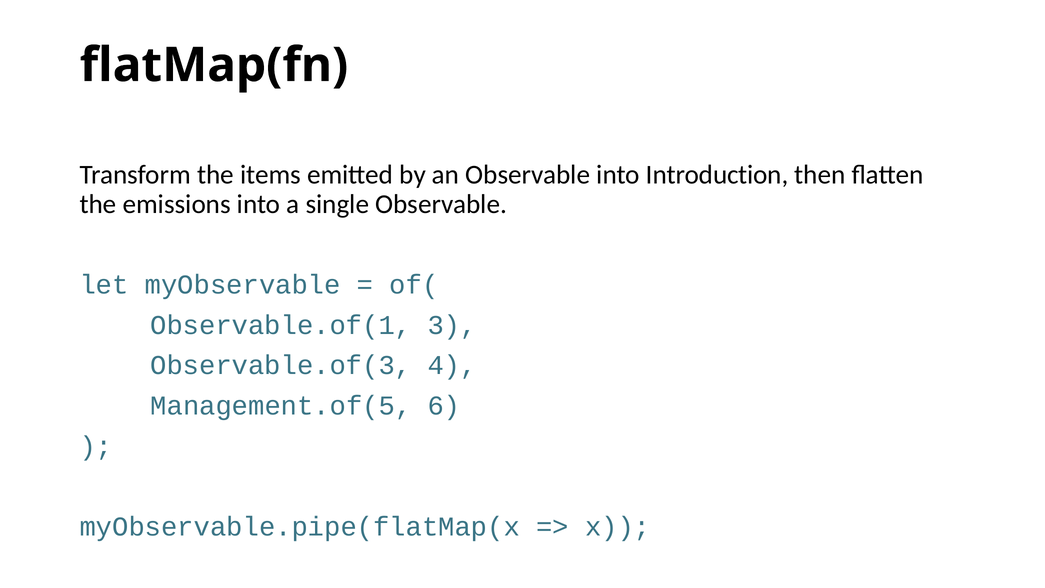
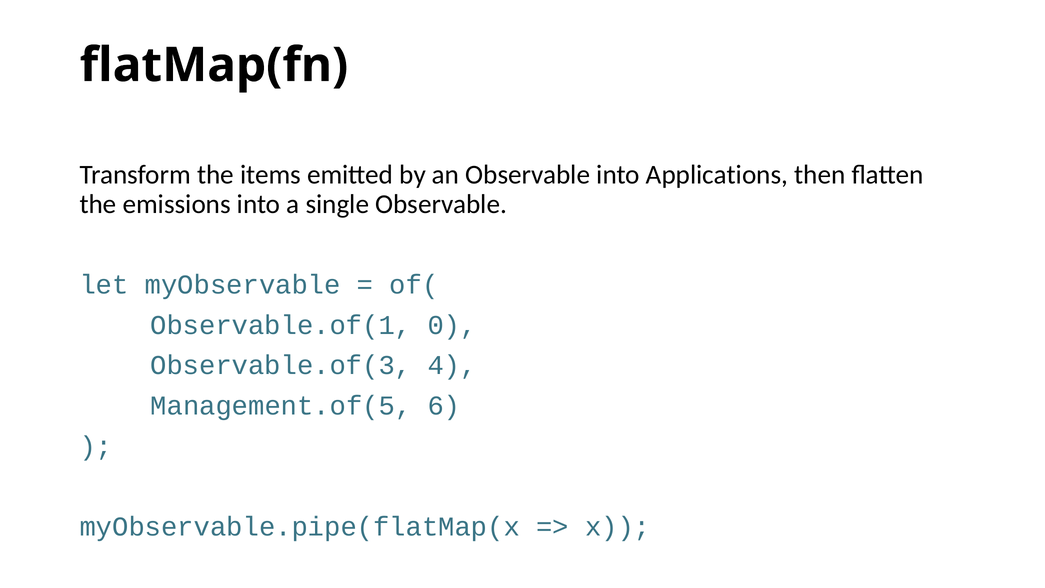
Introduction: Introduction -> Applications
3: 3 -> 0
